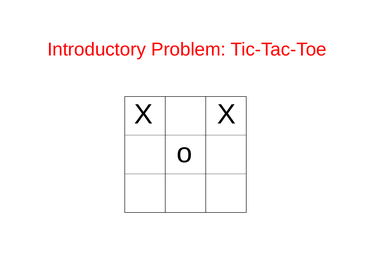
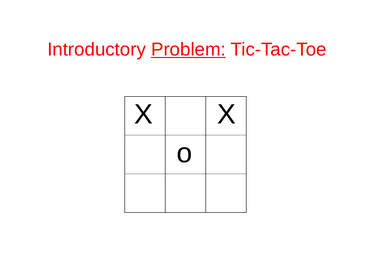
Problem underline: none -> present
